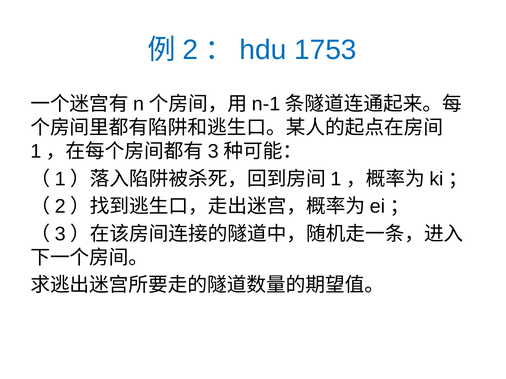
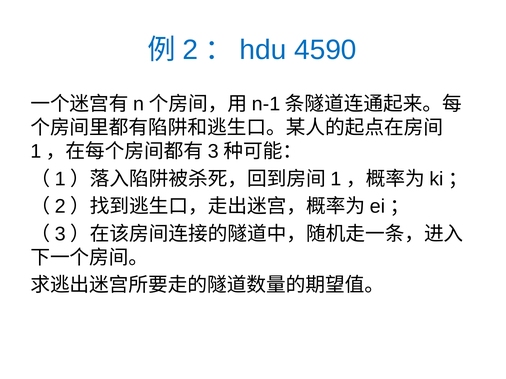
1753: 1753 -> 4590
